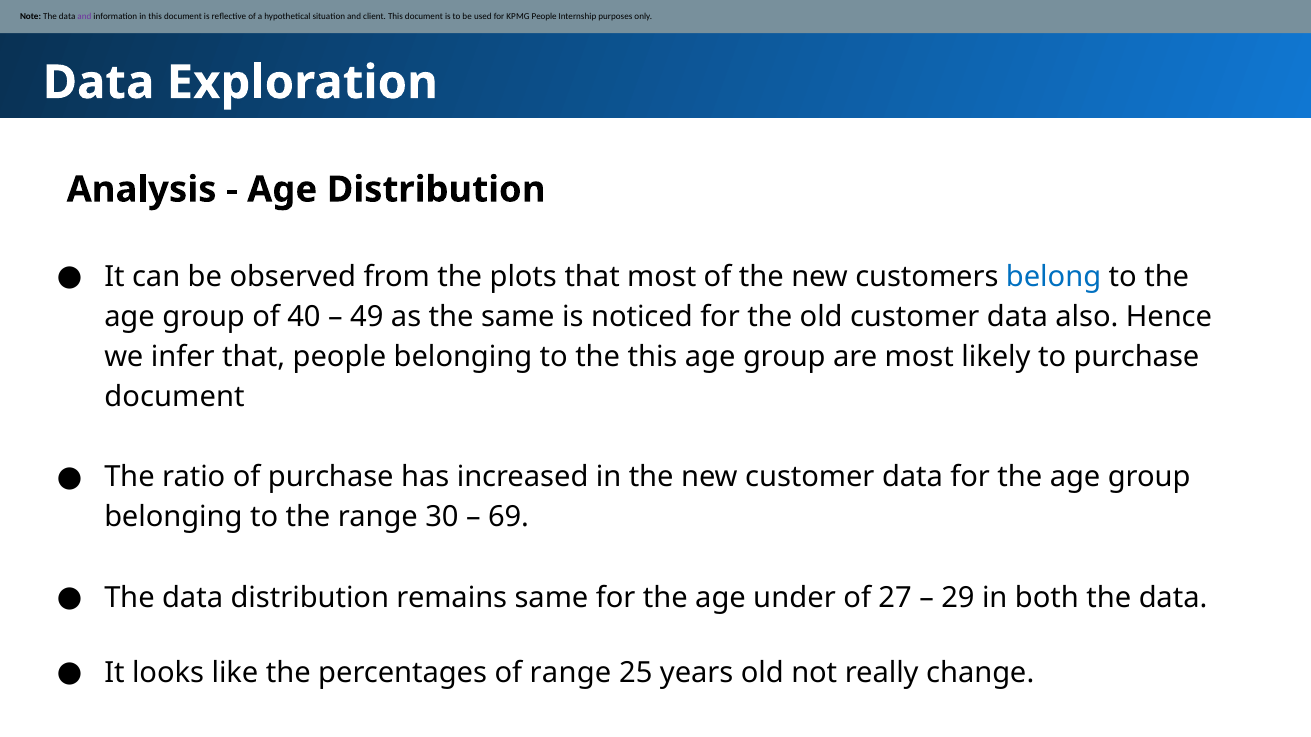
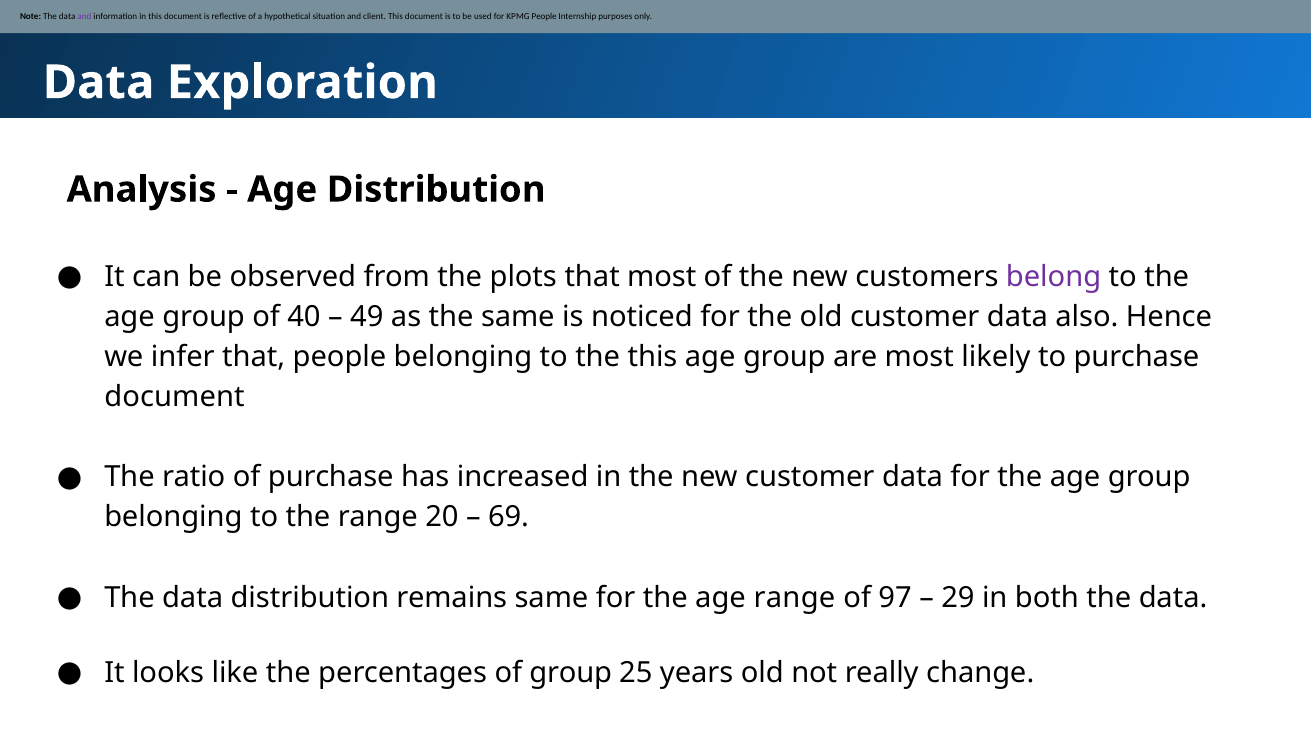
belong colour: blue -> purple
30: 30 -> 20
age under: under -> range
27: 27 -> 97
of range: range -> group
